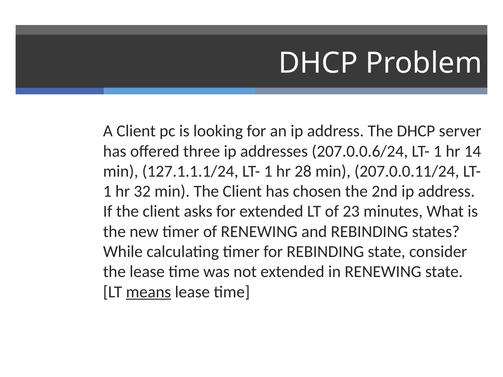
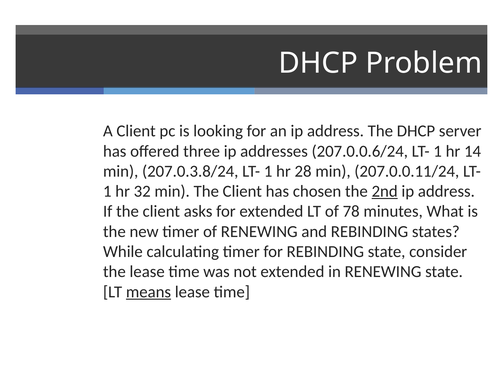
127.1.1.1/24: 127.1.1.1/24 -> 207.0.3.8/24
2nd underline: none -> present
23: 23 -> 78
